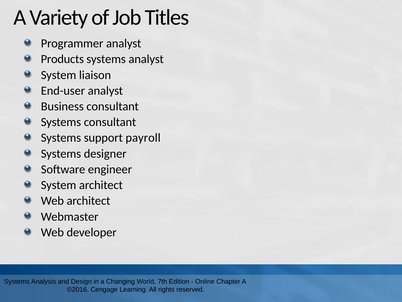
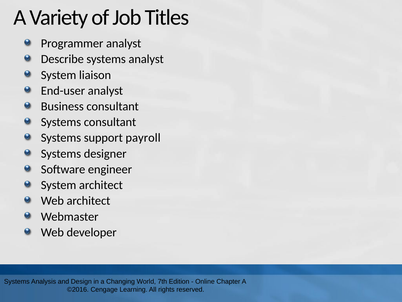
Products: Products -> Describe
